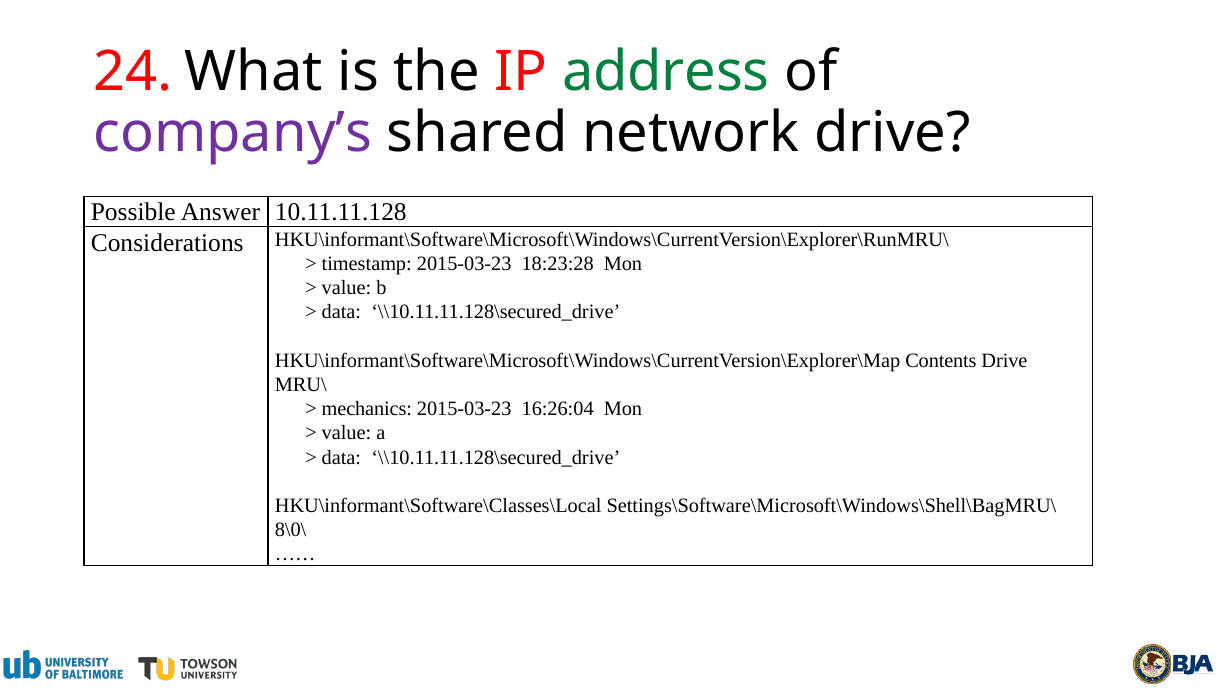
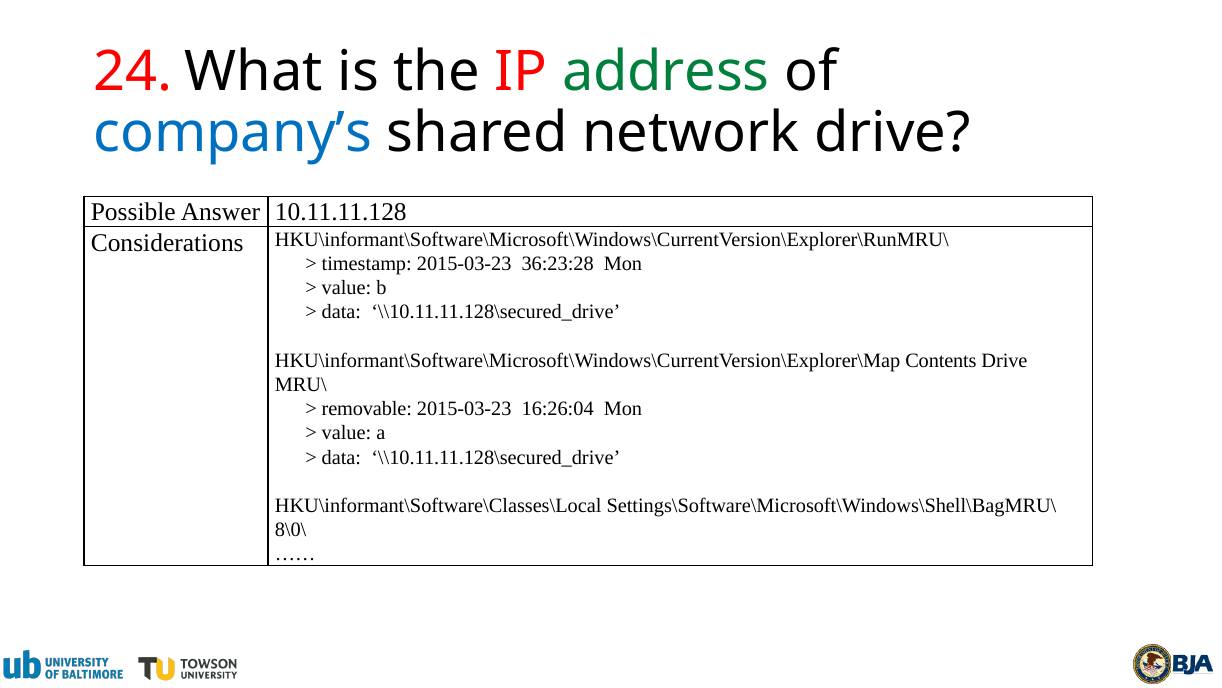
company’s colour: purple -> blue
18:23:28: 18:23:28 -> 36:23:28
mechanics: mechanics -> removable
